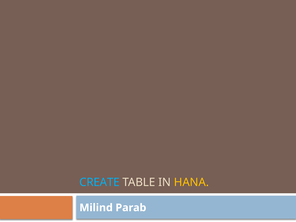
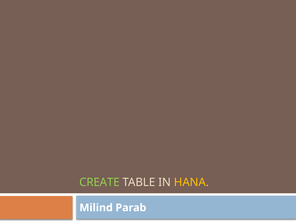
CREATE colour: light blue -> light green
